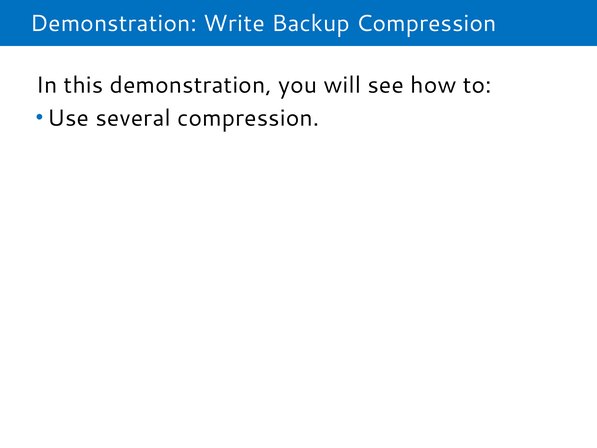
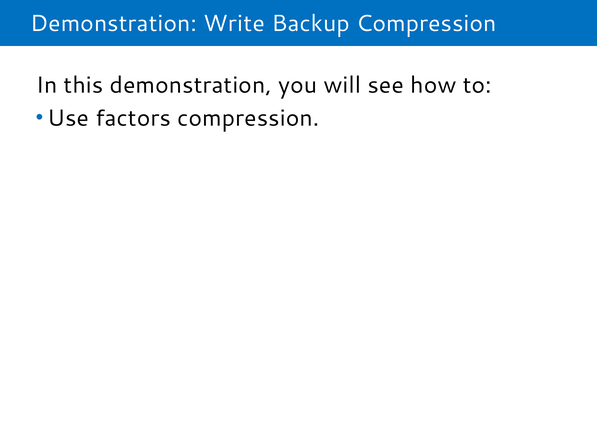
several: several -> factors
